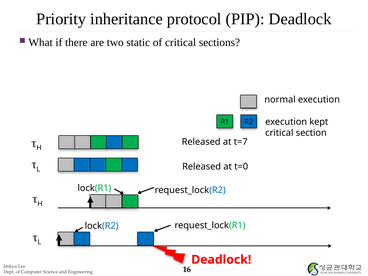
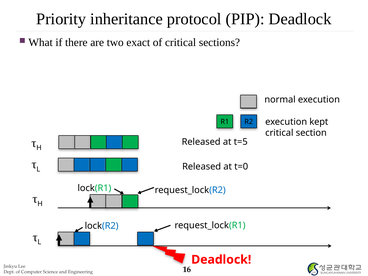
static: static -> exact
t=7: t=7 -> t=5
